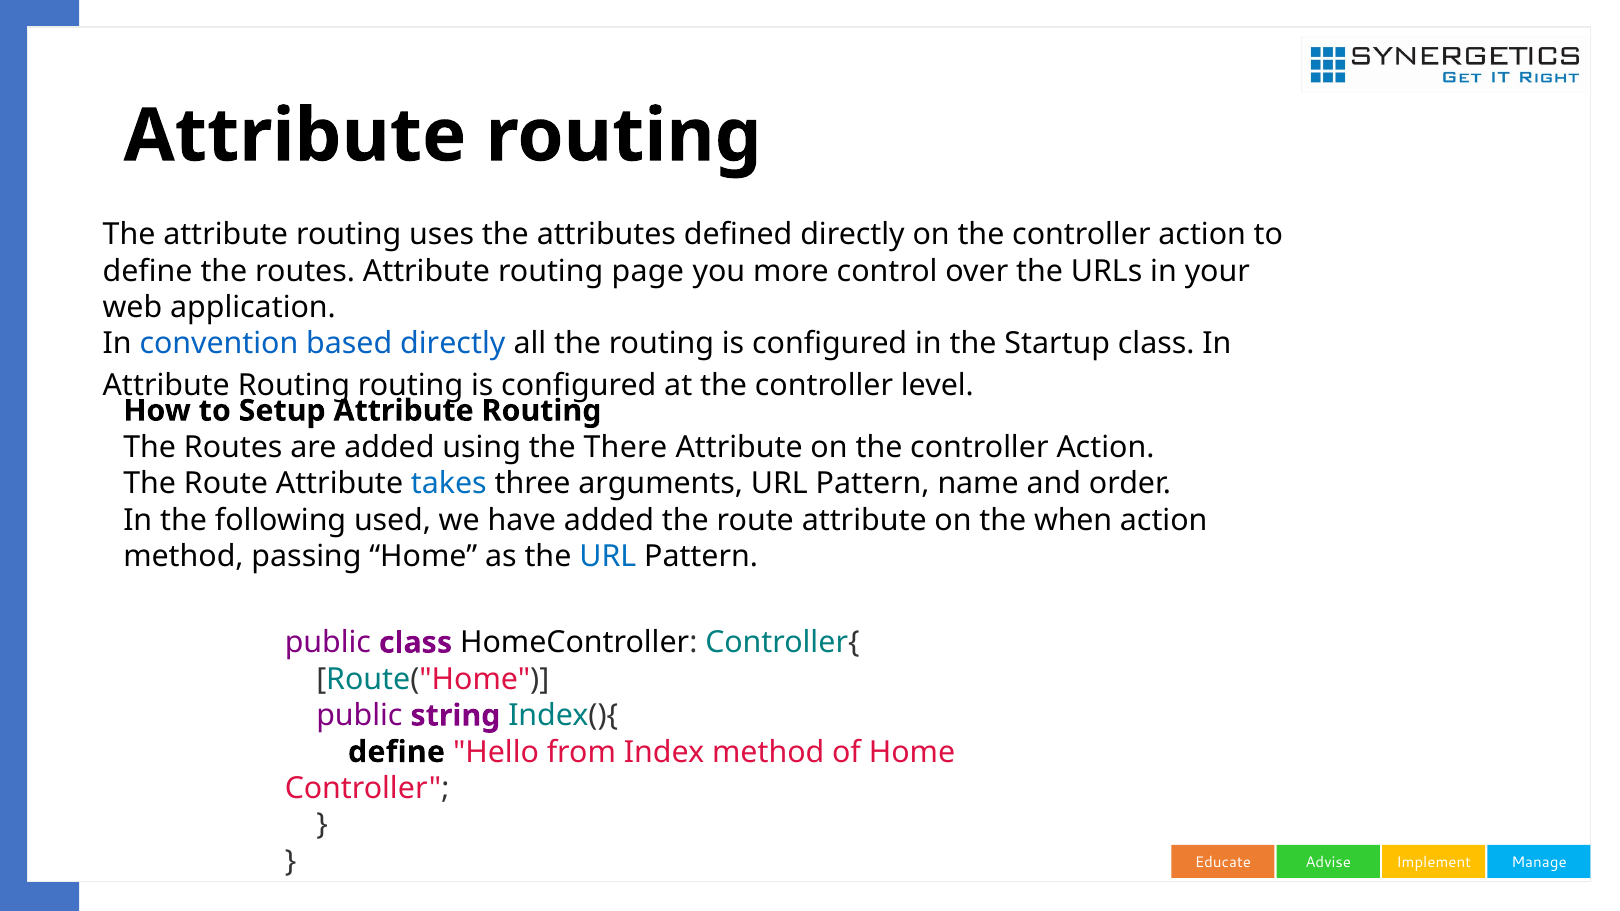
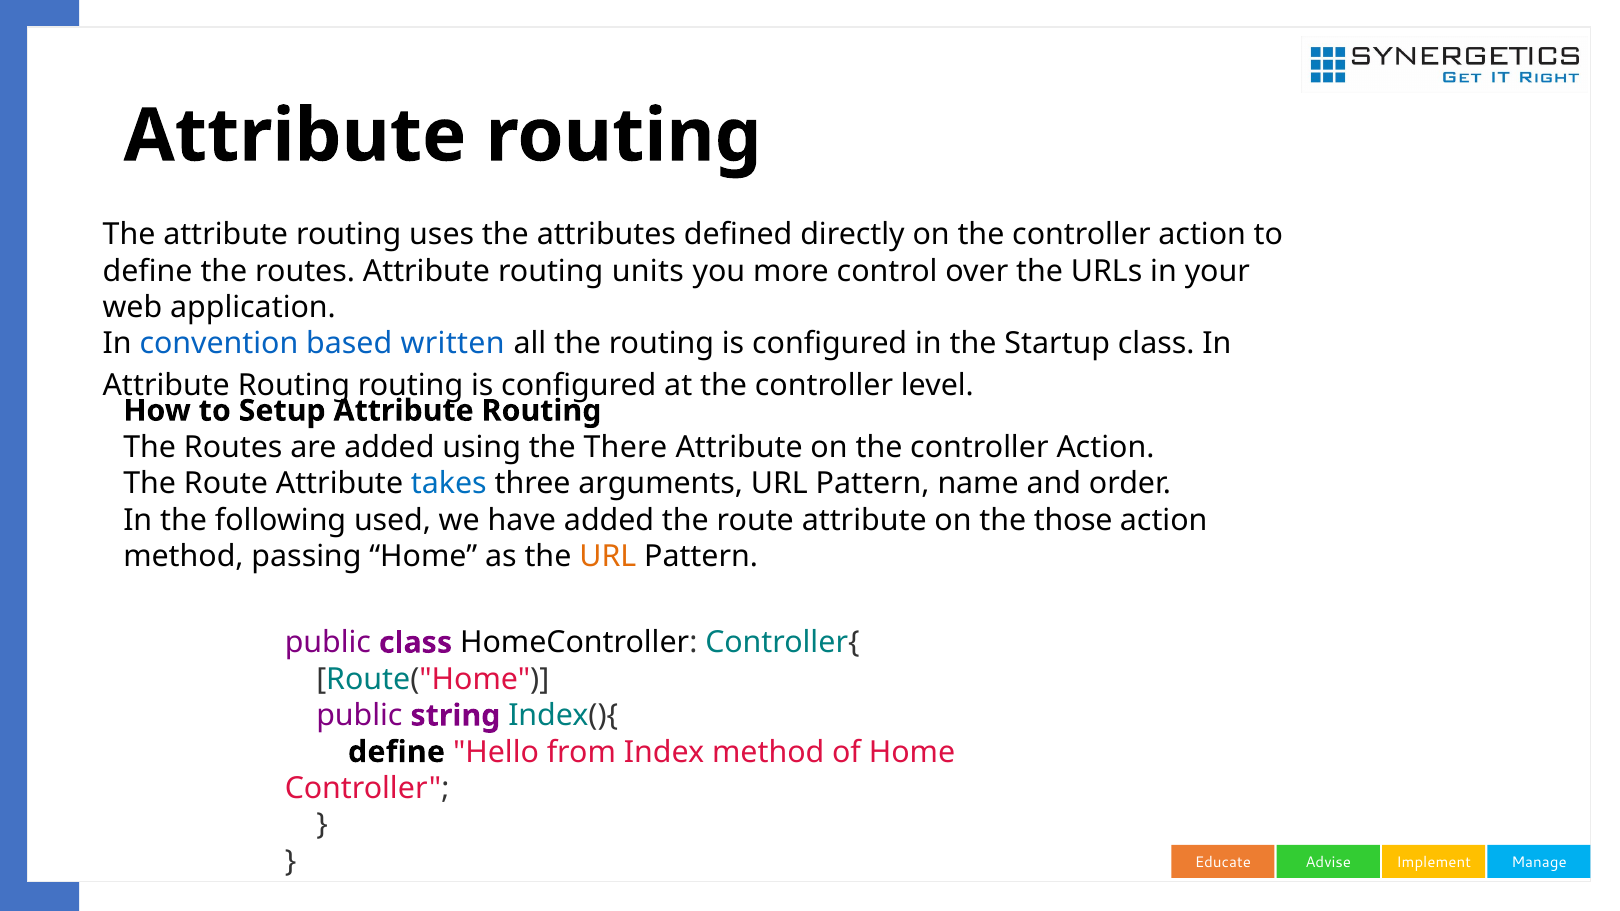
page: page -> units
based directly: directly -> written
when: when -> those
URL at (608, 557) colour: blue -> orange
